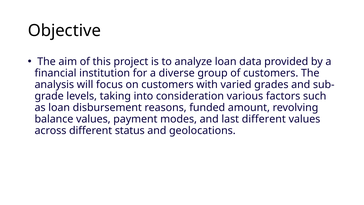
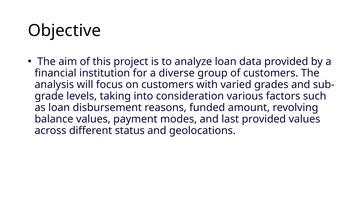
last different: different -> provided
